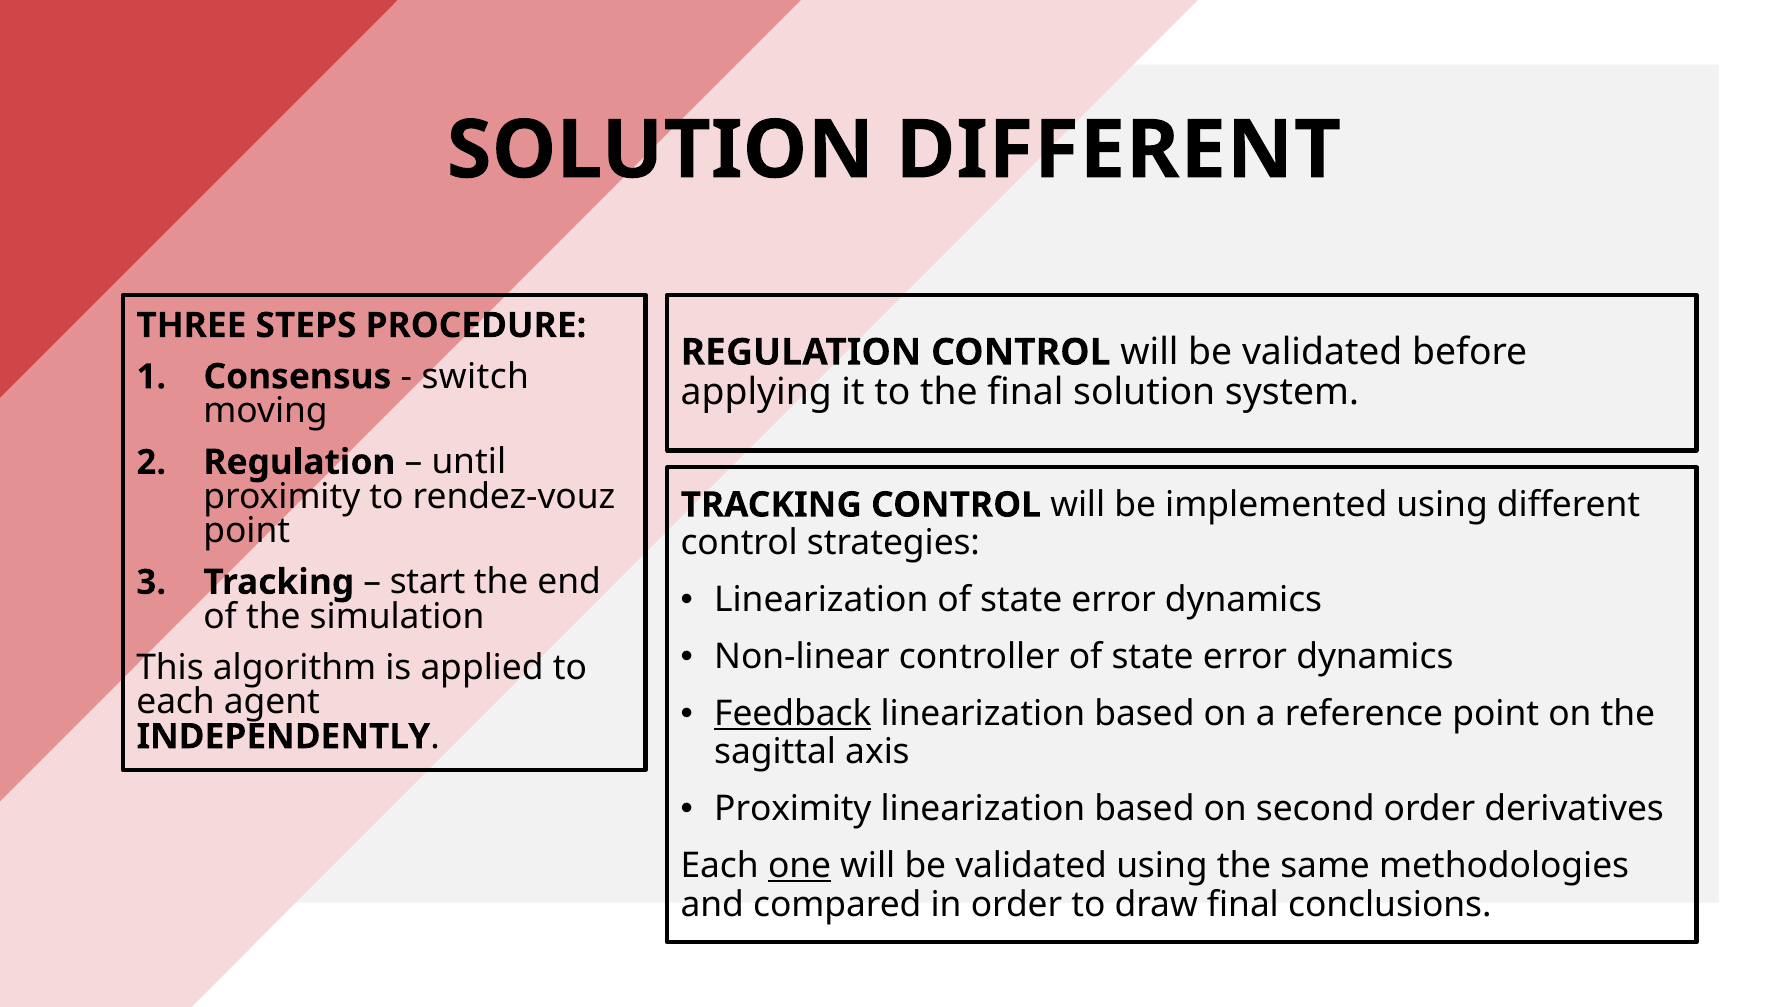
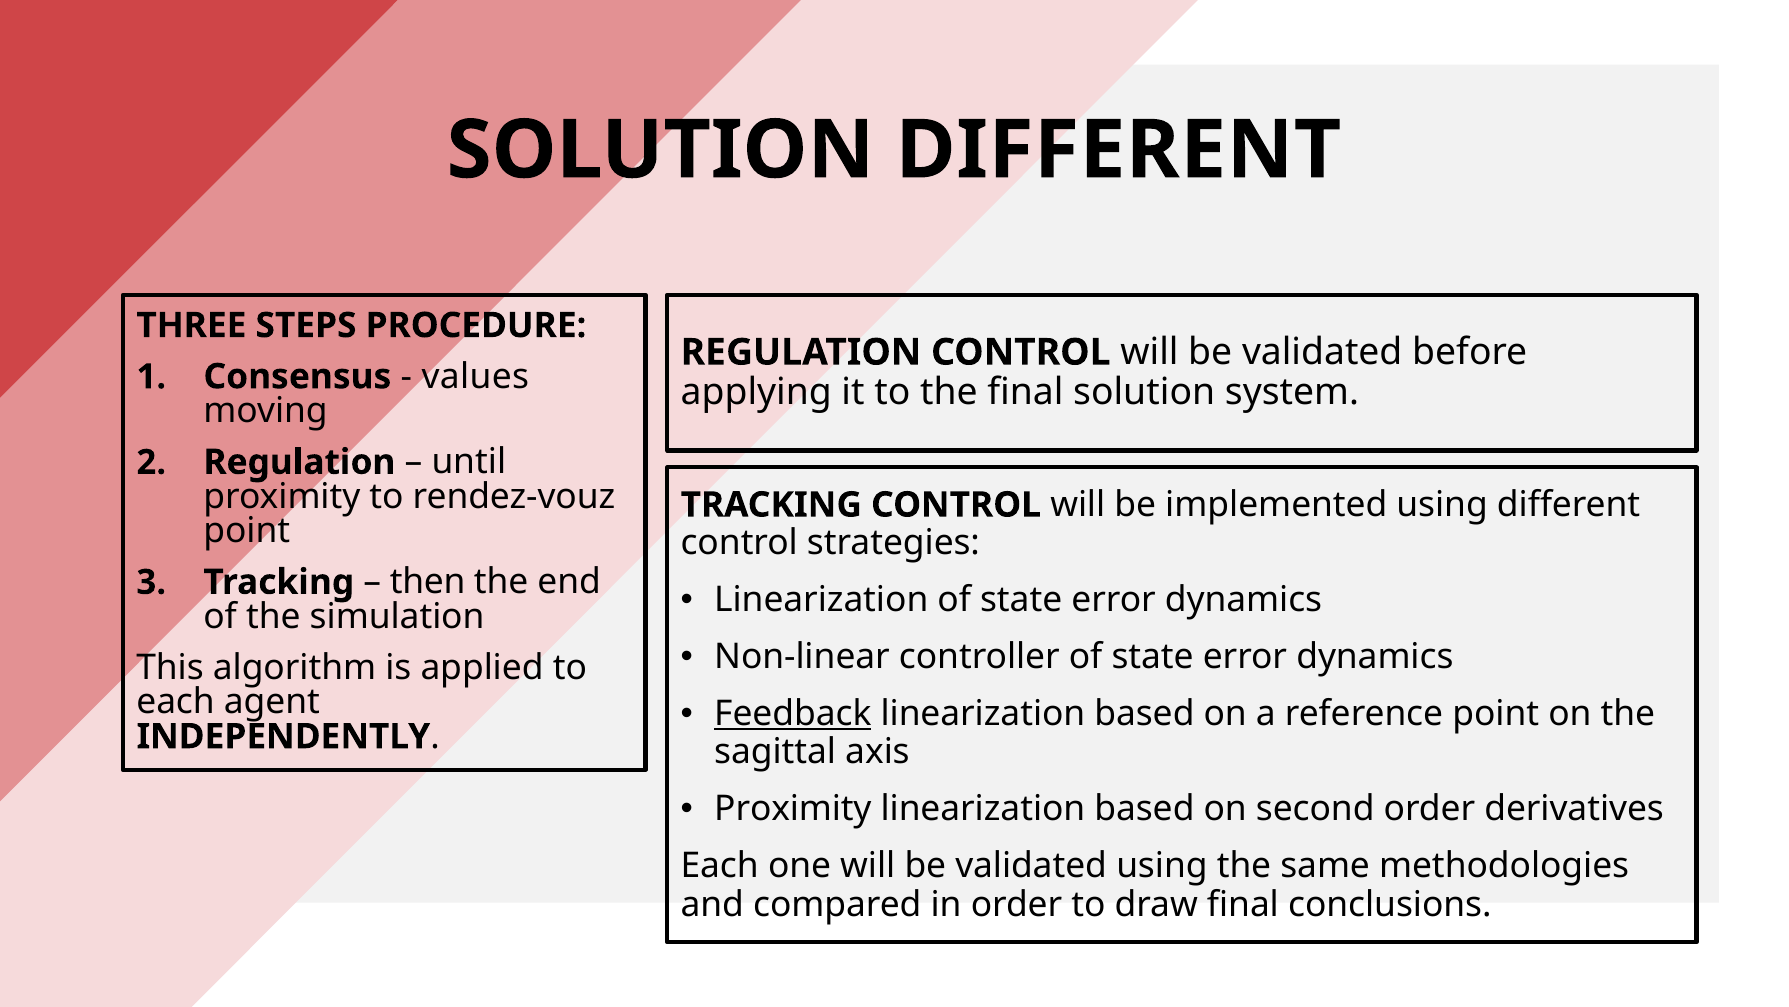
switch: switch -> values
start: start -> then
one underline: present -> none
